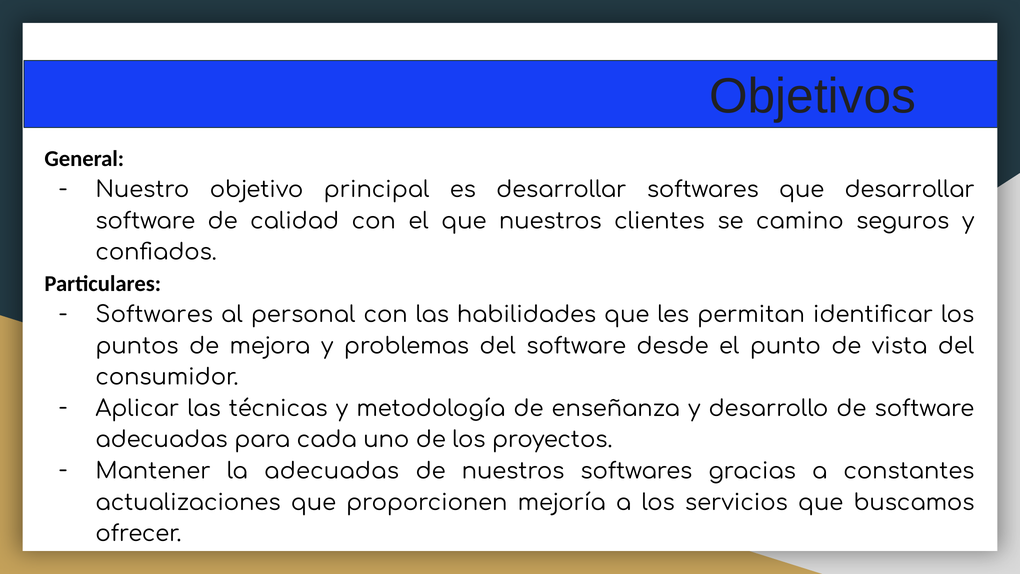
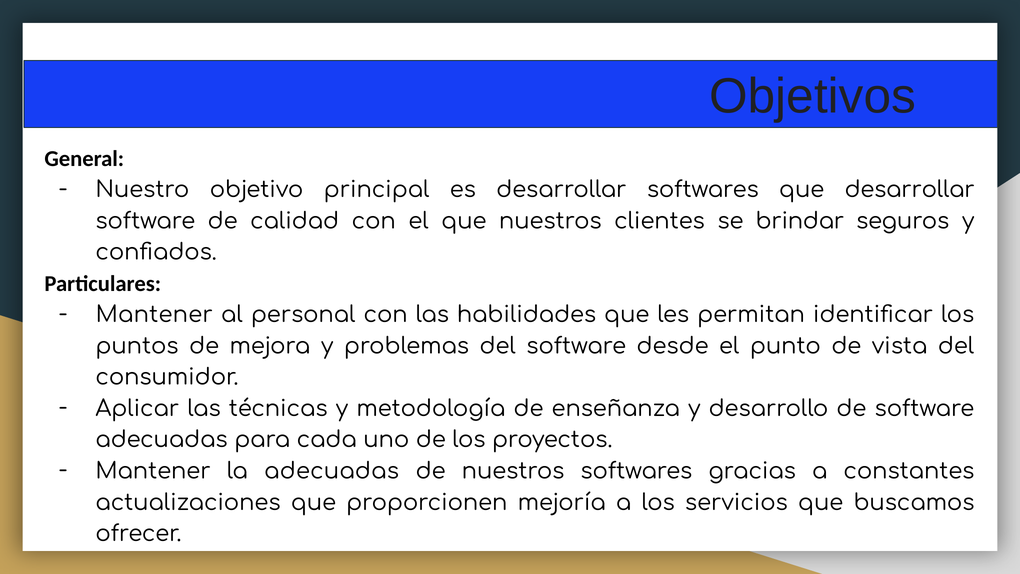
camino: camino -> brindar
Softwares at (154, 315): Softwares -> Mantener
